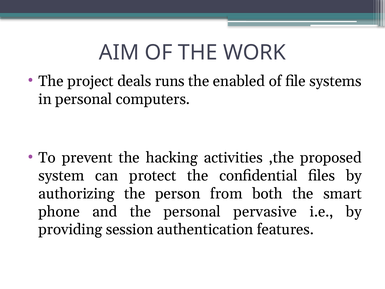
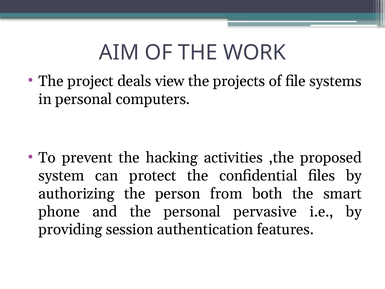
runs: runs -> view
enabled: enabled -> projects
